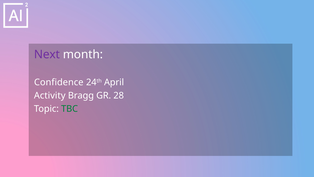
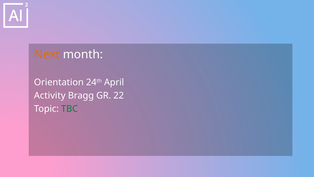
Next colour: purple -> orange
Confidence: Confidence -> Orientation
28: 28 -> 22
